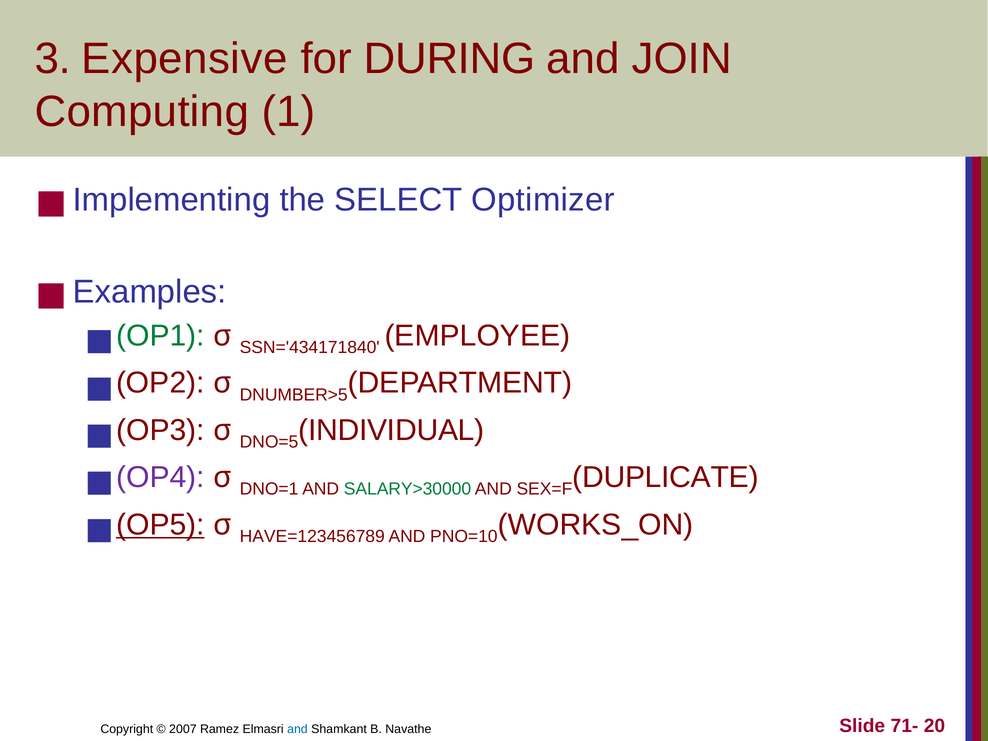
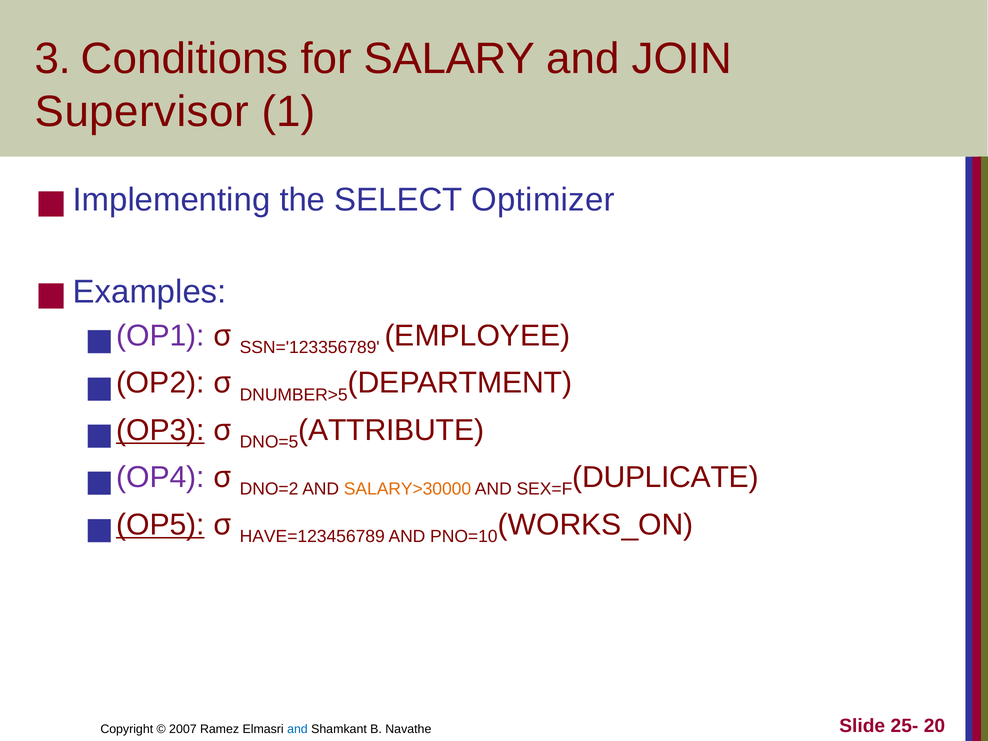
Expensive: Expensive -> Conditions
DURING: DURING -> SALARY
Computing: Computing -> Supervisor
OP1 colour: green -> purple
SSN='434171840: SSN='434171840 -> SSN='123356789
OP3 underline: none -> present
INDIVIDUAL: INDIVIDUAL -> ATTRIBUTE
DNO=1: DNO=1 -> DNO=2
SALARY>30000 colour: green -> orange
71-: 71- -> 25-
